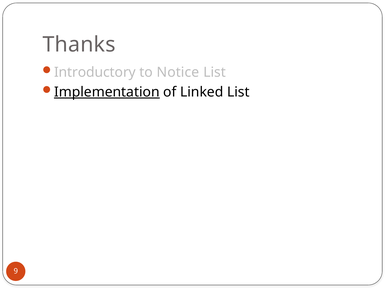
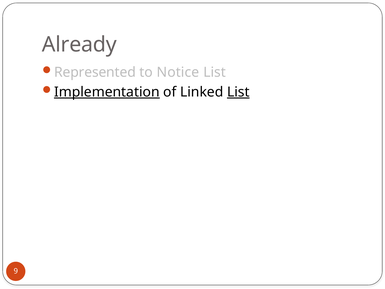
Thanks: Thanks -> Already
Introductory: Introductory -> Represented
List at (238, 92) underline: none -> present
